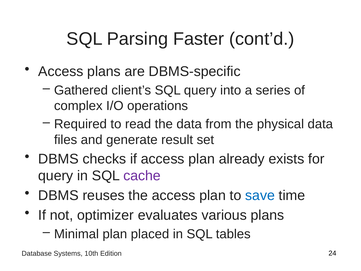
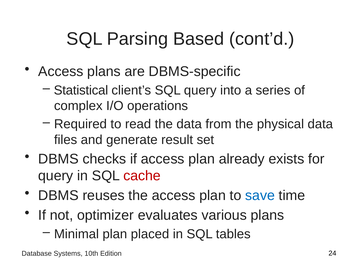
Faster: Faster -> Based
Gathered: Gathered -> Statistical
cache colour: purple -> red
